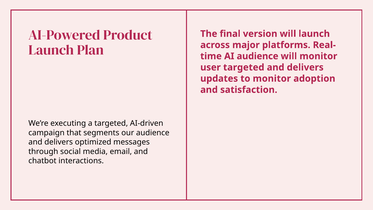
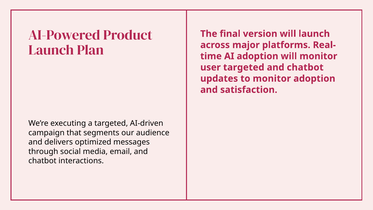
AI audience: audience -> adoption
delivers at (305, 67): delivers -> chatbot
